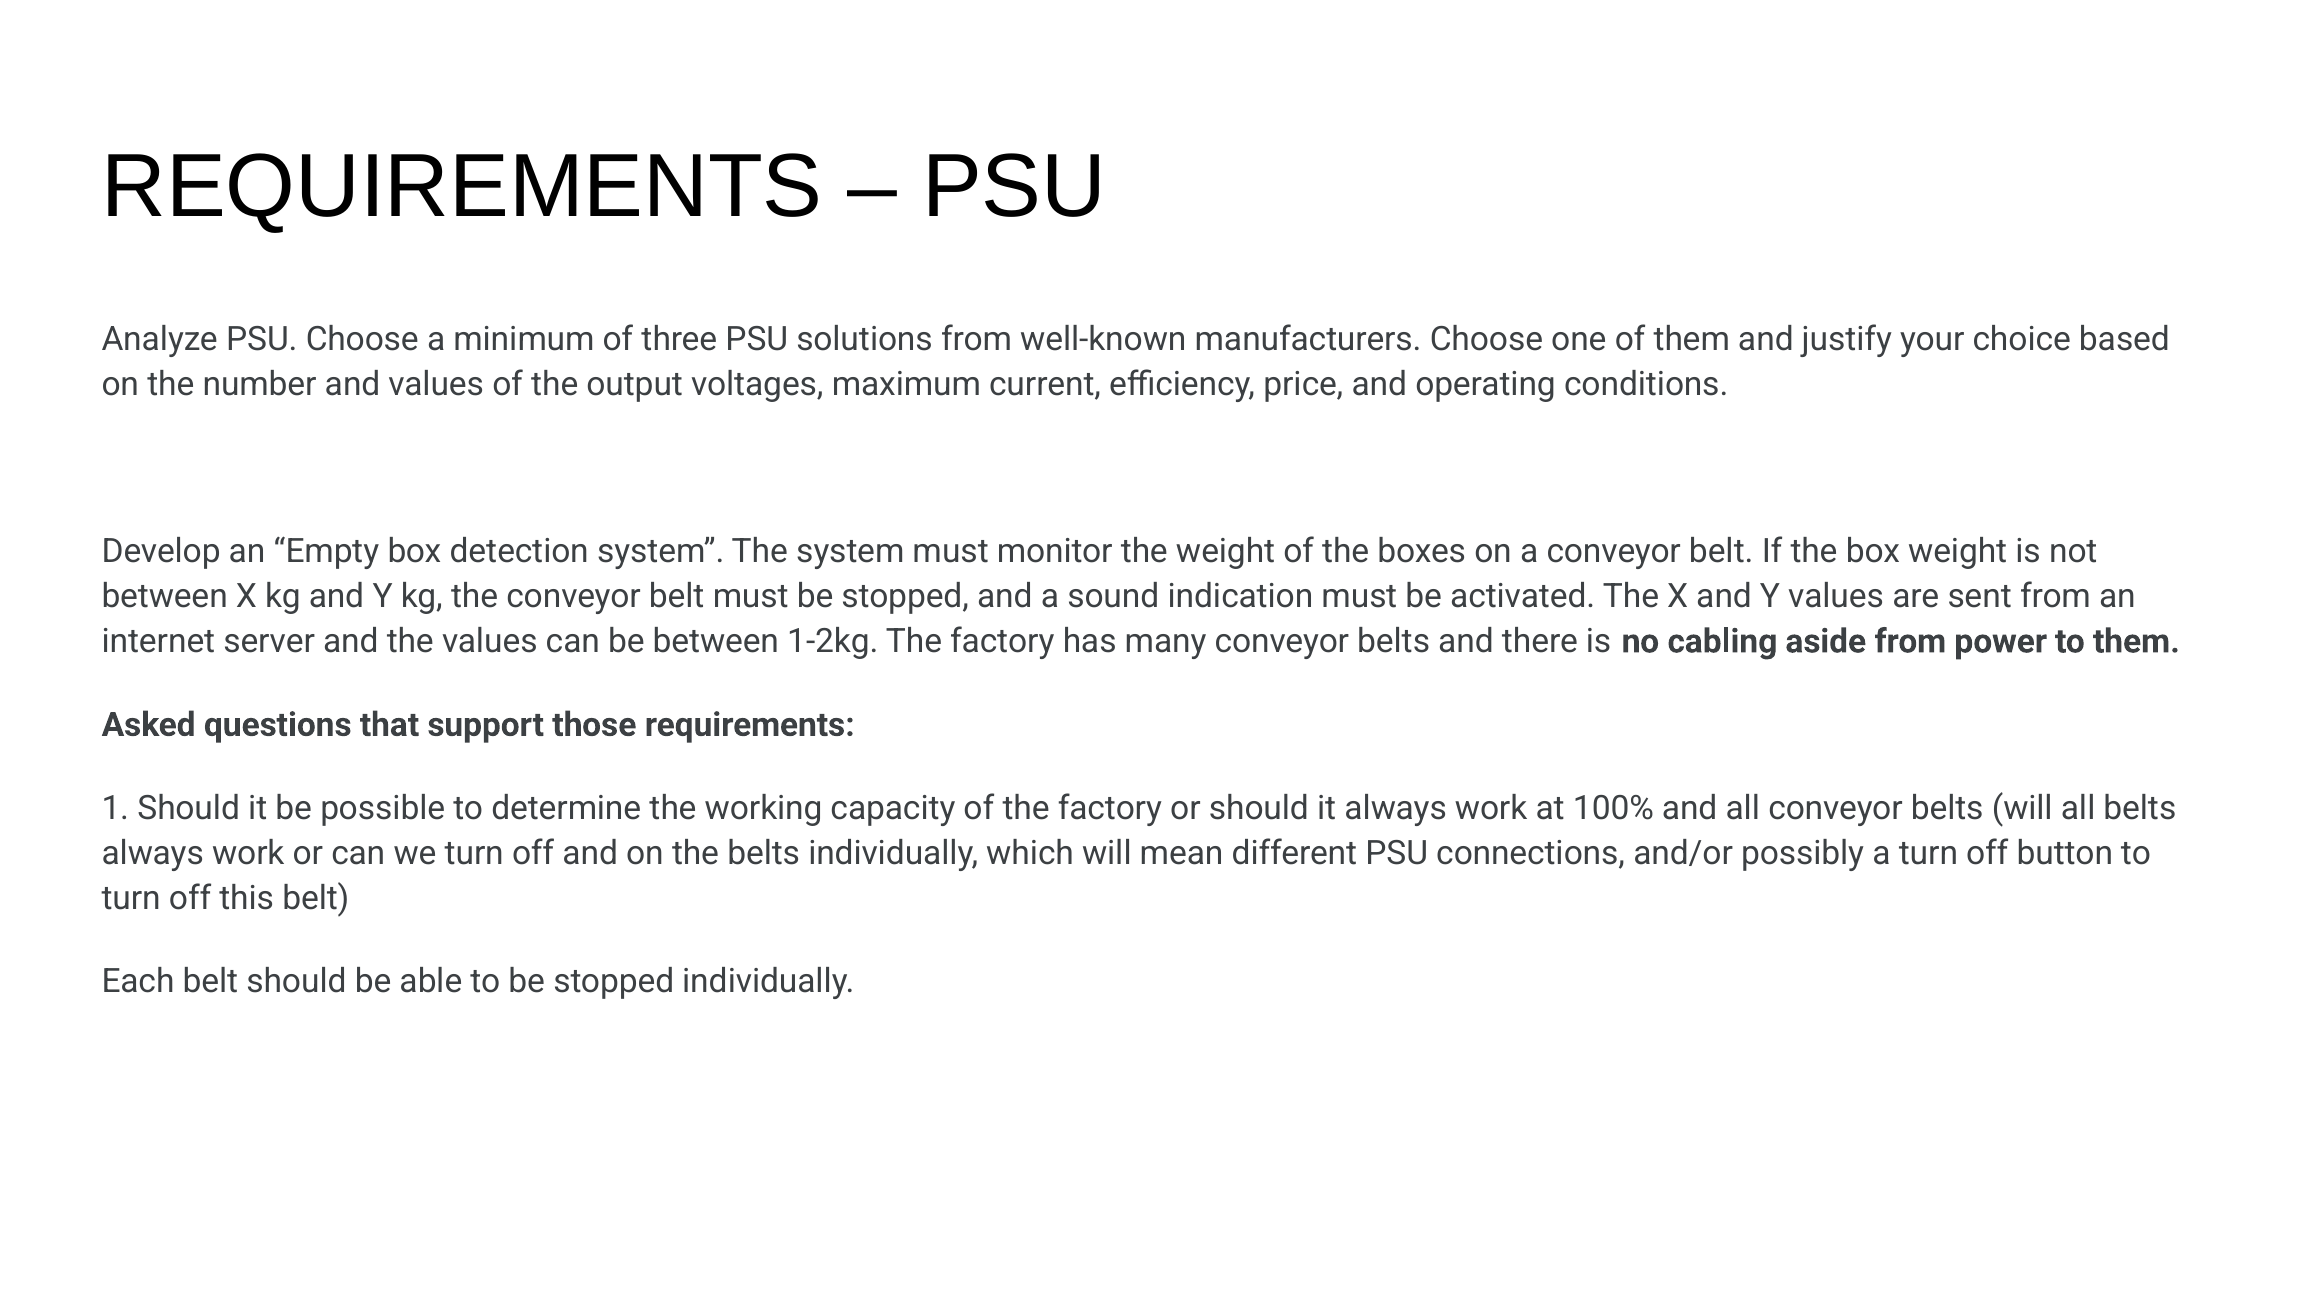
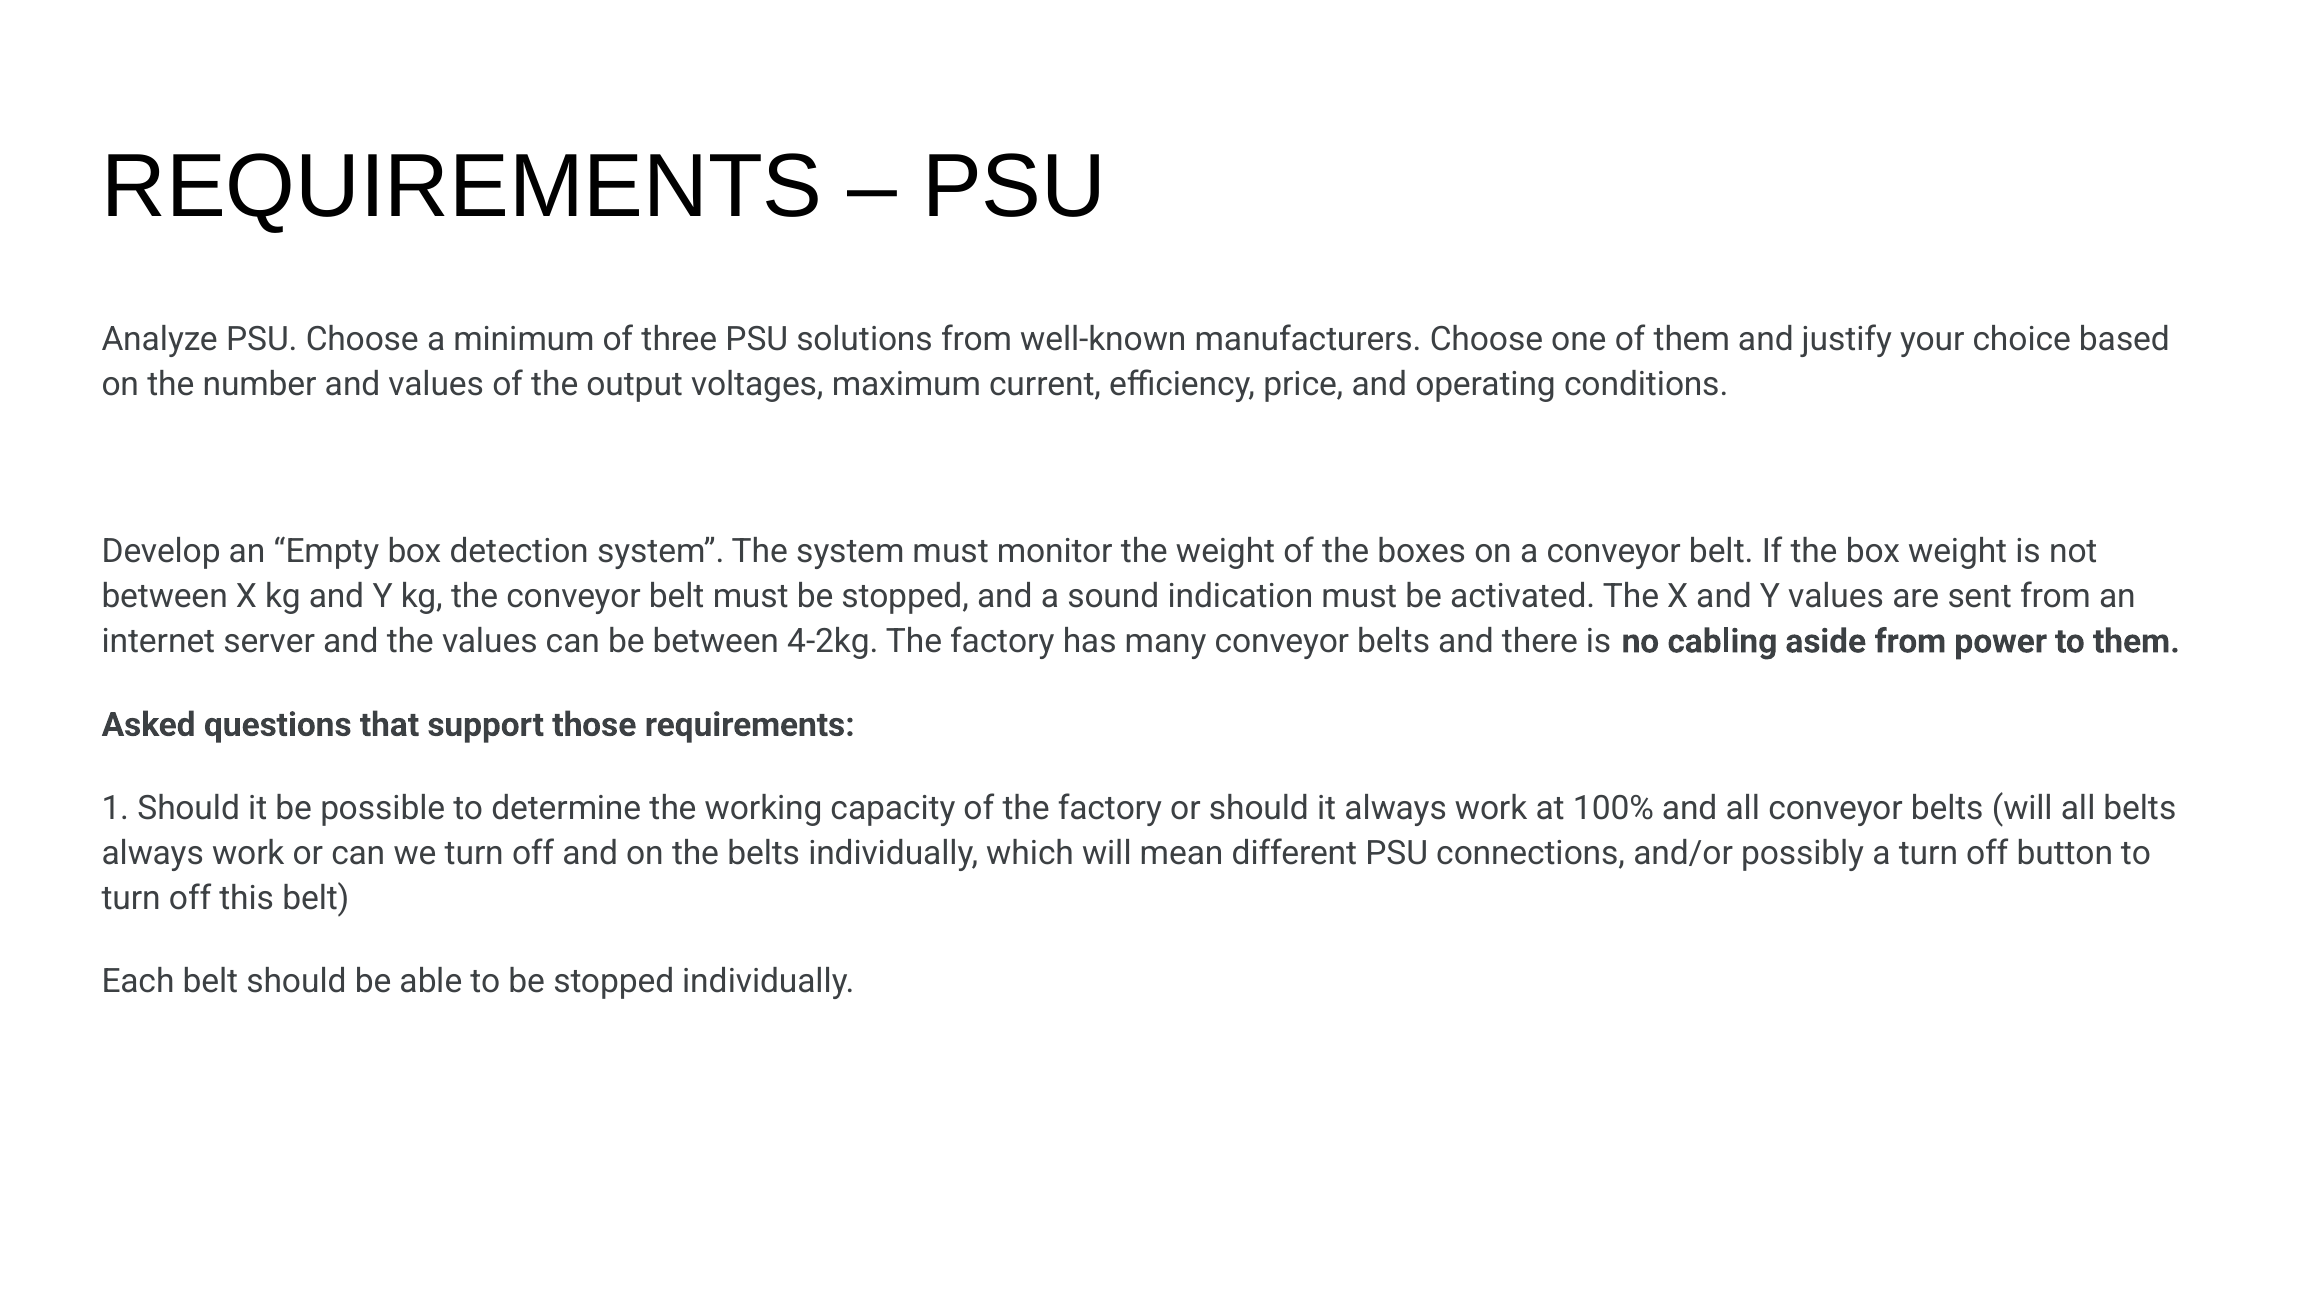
1-2kg: 1-2kg -> 4-2kg
